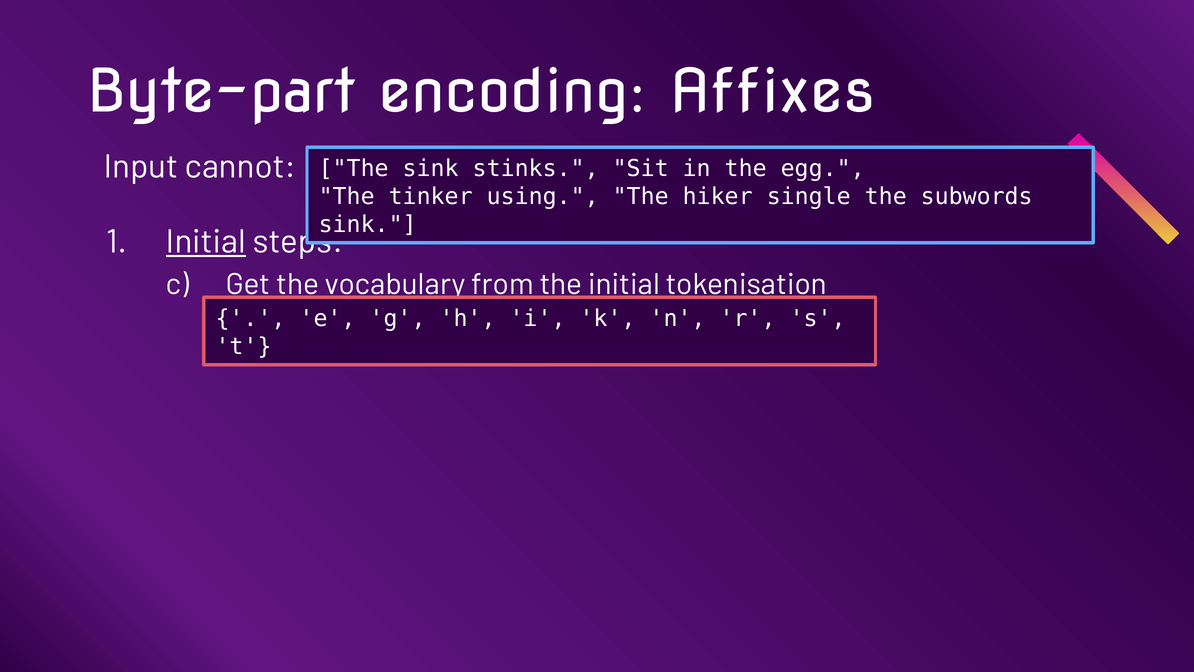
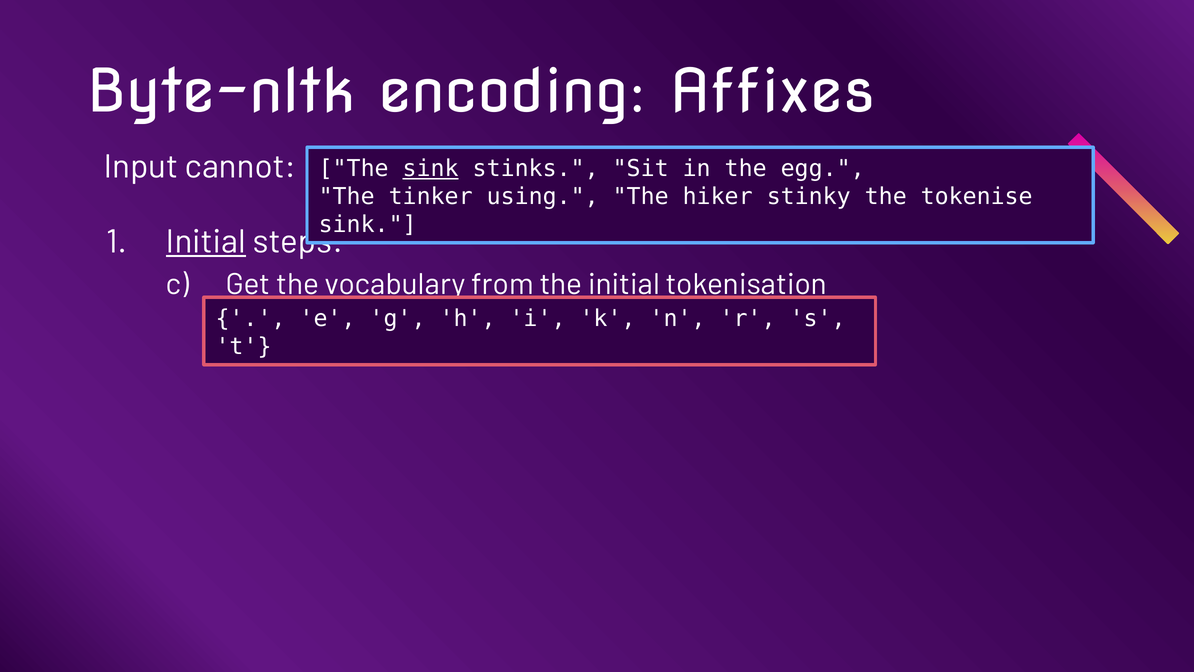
Byte-part: Byte-part -> Byte-nltk
sink at (431, 169) underline: none -> present
single: single -> stinky
subwords: subwords -> tokenise
